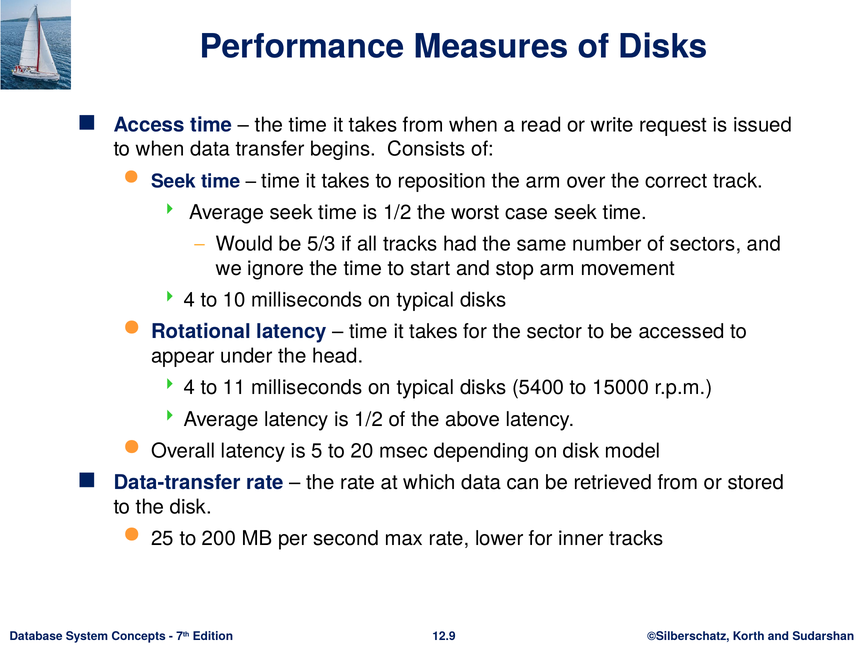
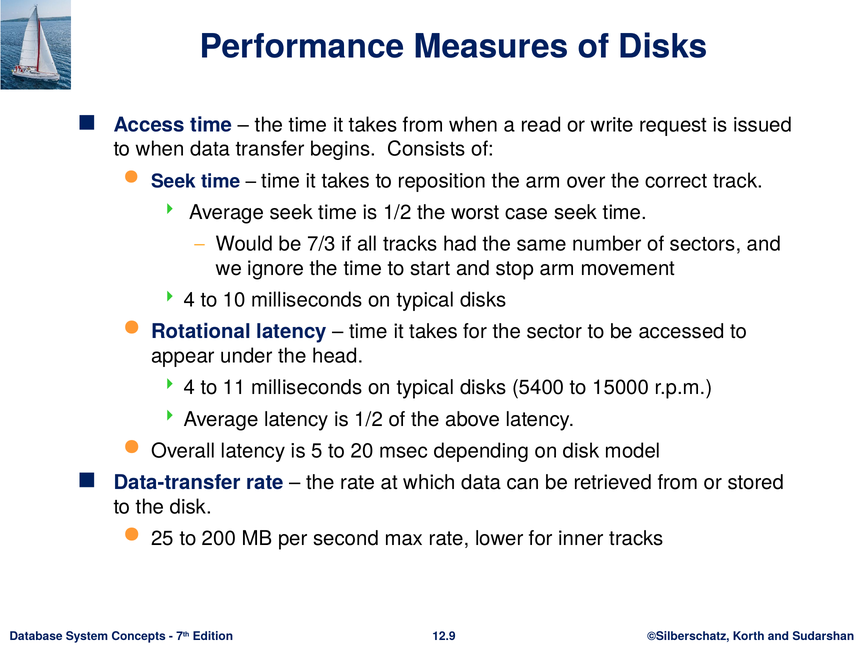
5/3: 5/3 -> 7/3
